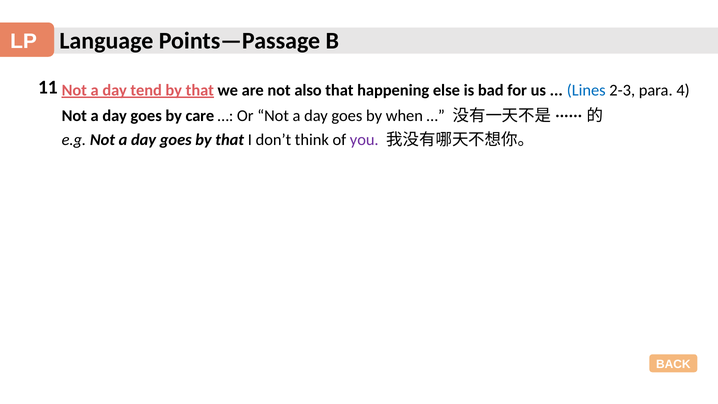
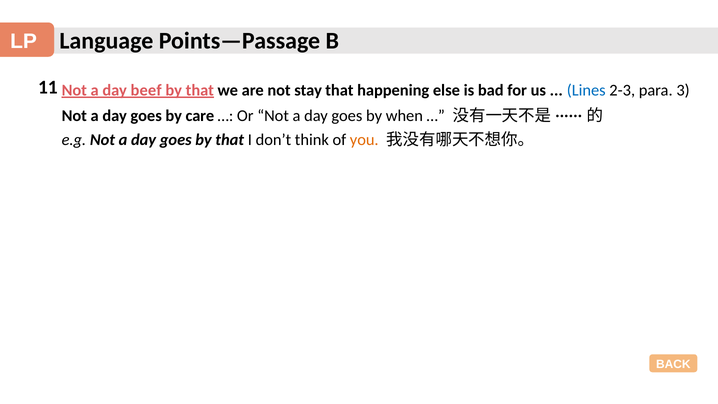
tend: tend -> beef
also: also -> stay
4: 4 -> 3
you colour: purple -> orange
